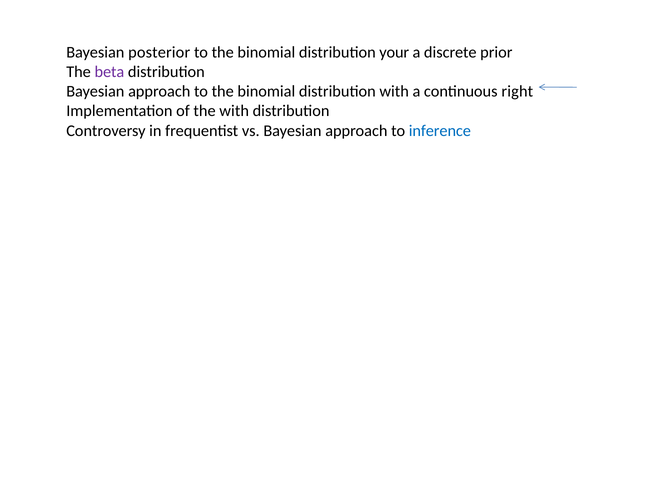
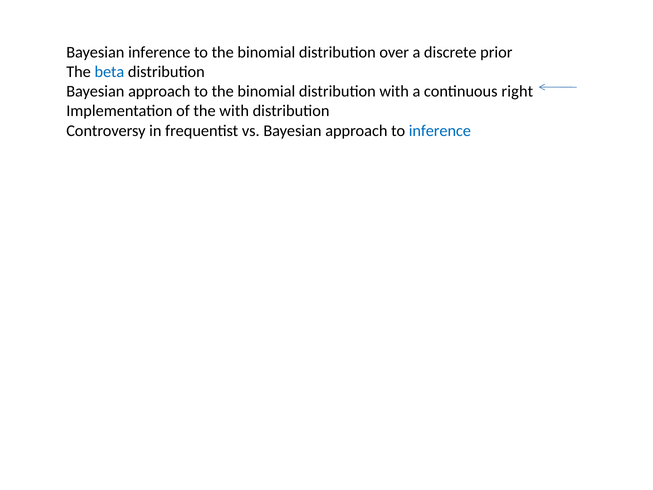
Bayesian posterior: posterior -> inference
your: your -> over
beta colour: purple -> blue
